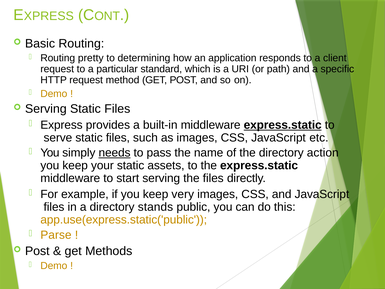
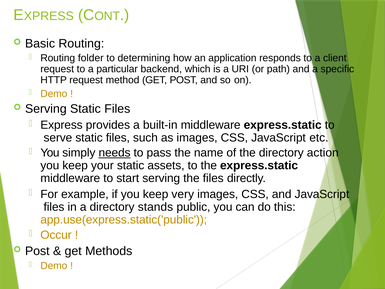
pretty: pretty -> folder
standard: standard -> backend
express.static at (283, 125) underline: present -> none
Parse: Parse -> Occur
